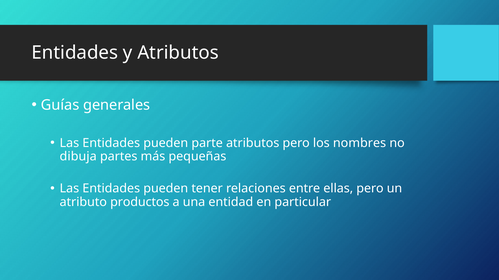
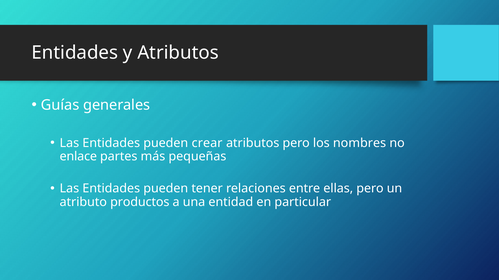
parte: parte -> crear
dibuja: dibuja -> enlace
